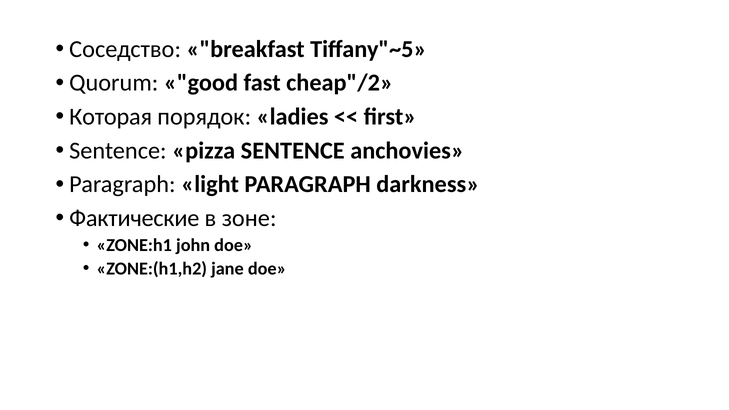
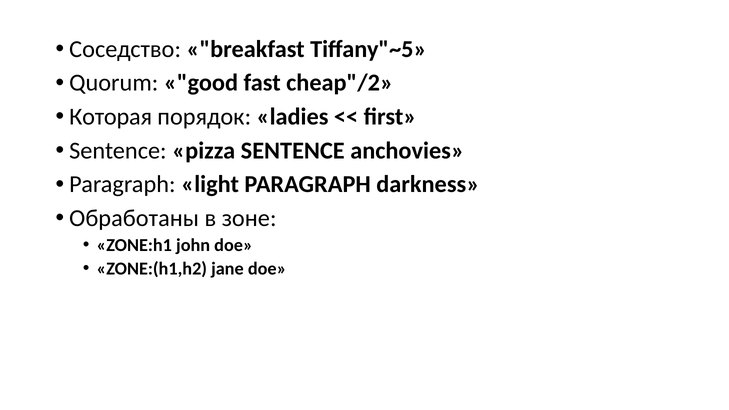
Фактические: Фактические -> Обработаны
